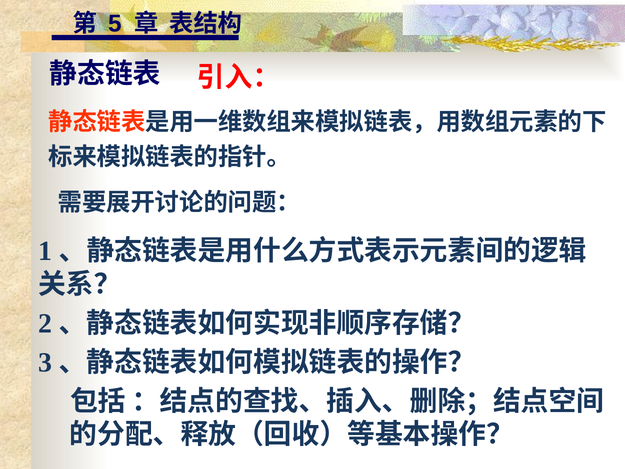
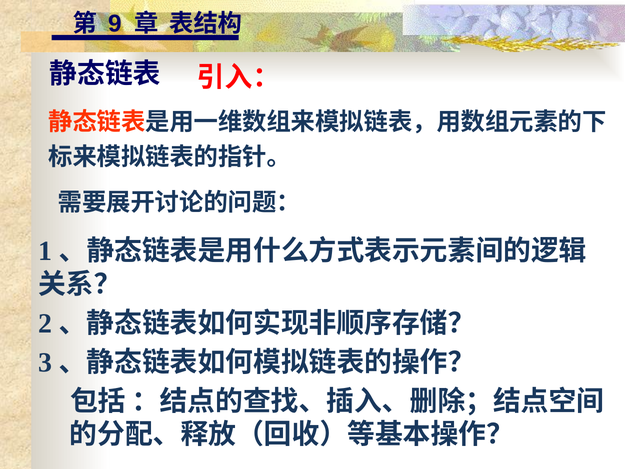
5: 5 -> 9
